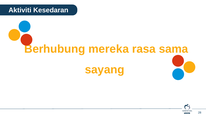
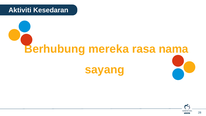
sama: sama -> nama
